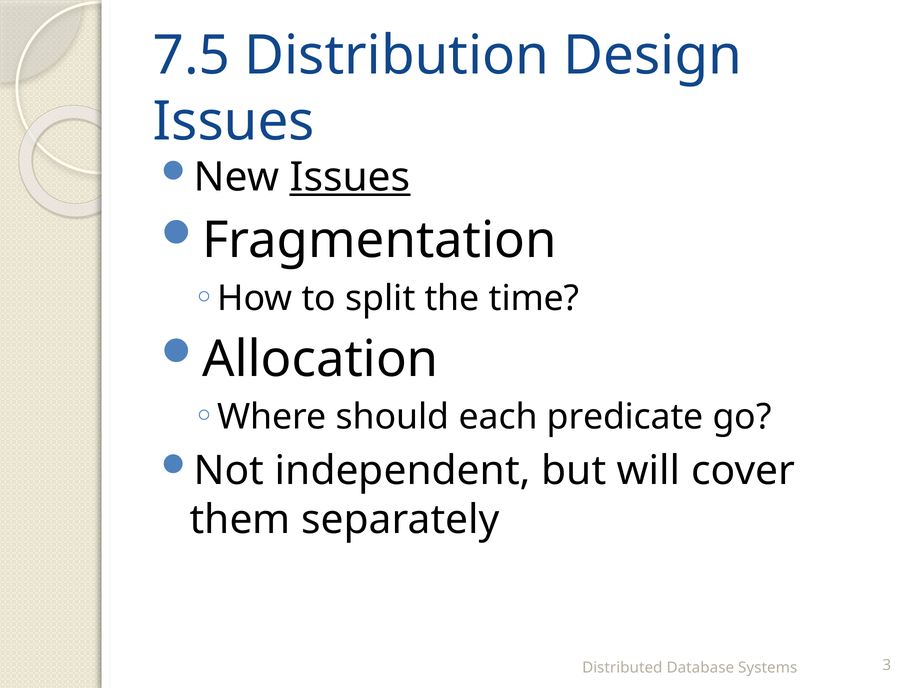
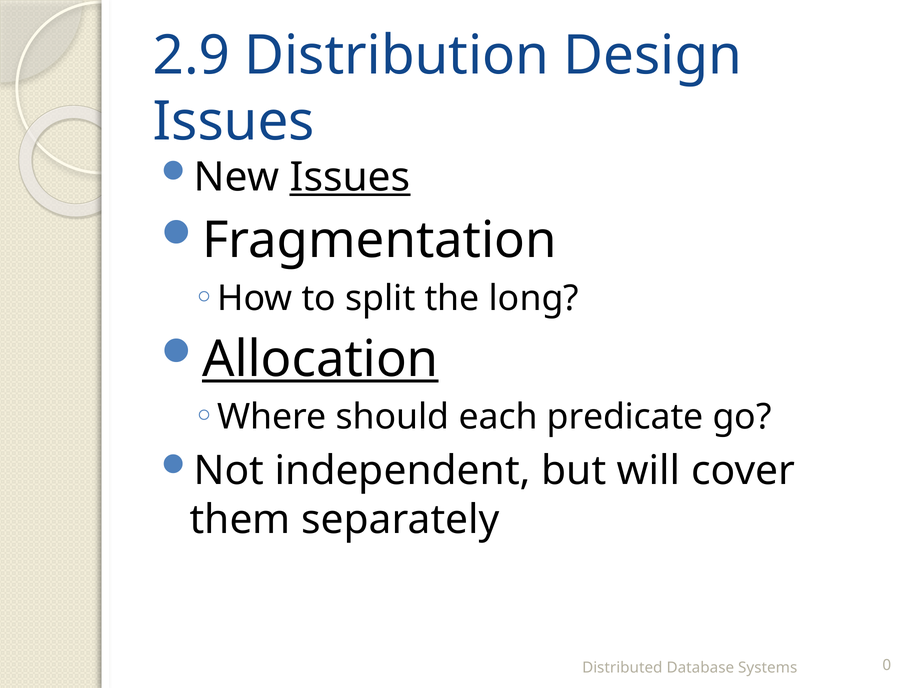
7.5: 7.5 -> 2.9
time: time -> long
Allocation underline: none -> present
3: 3 -> 0
